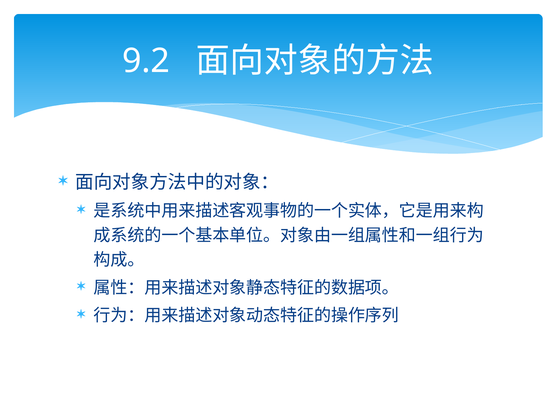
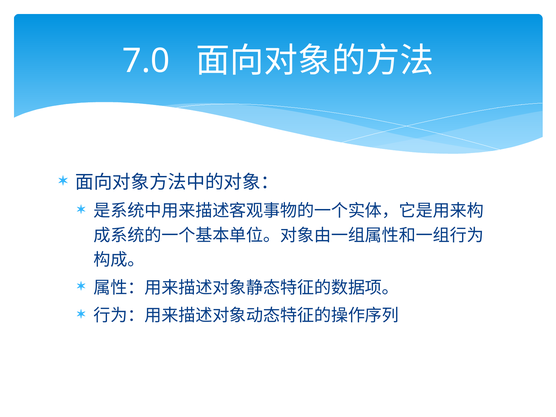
9.2: 9.2 -> 7.0
